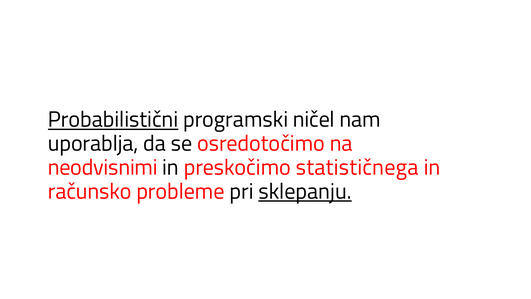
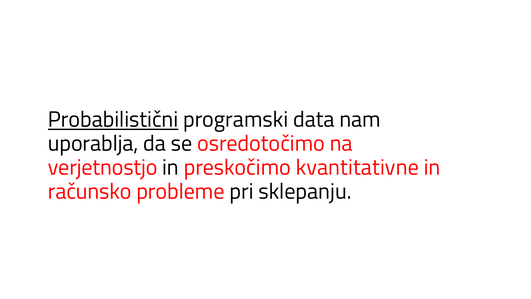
ničel: ničel -> data
neodvisnimi: neodvisnimi -> verjetnostjo
statističnega: statističnega -> kvantitativne
sklepanju underline: present -> none
